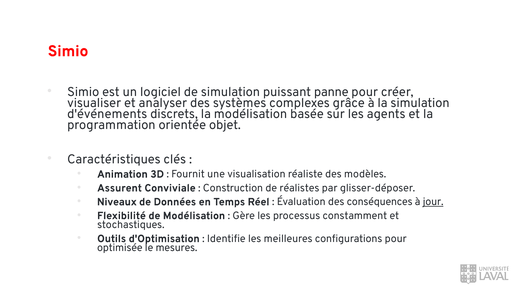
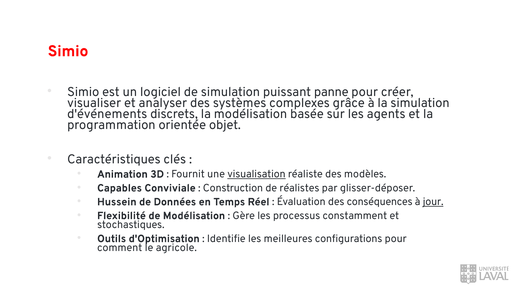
visualisation underline: none -> present
Assurent: Assurent -> Capables
Niveaux: Niveaux -> Hussein
optimisée: optimisée -> comment
mesures: mesures -> agricole
